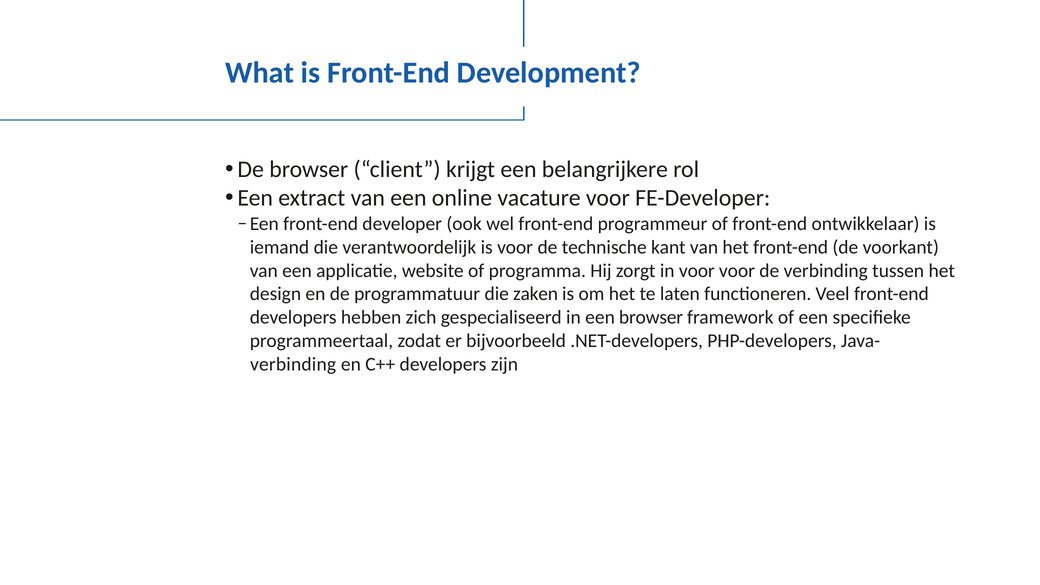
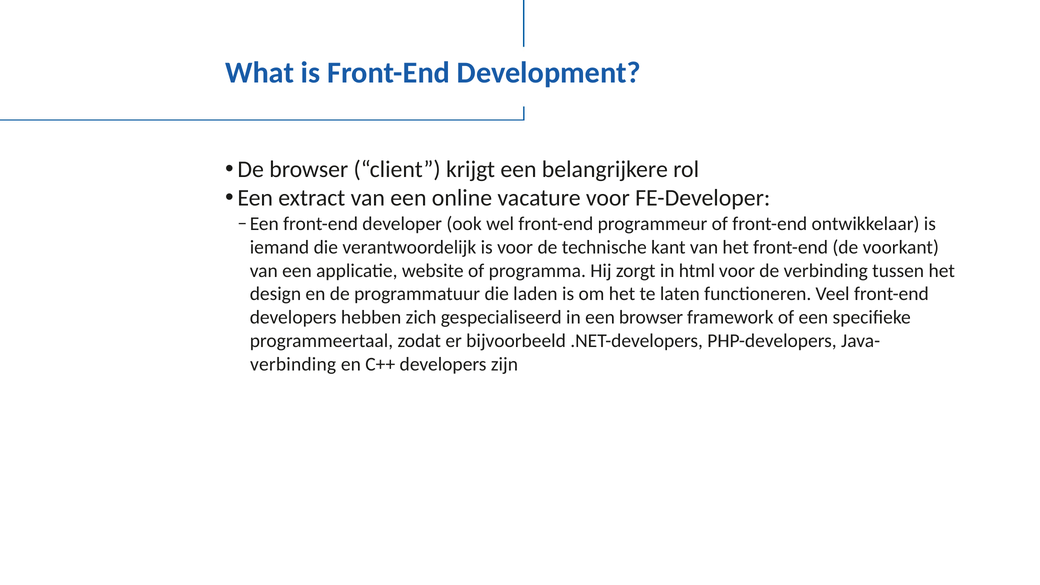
in voor: voor -> html
zaken: zaken -> laden
